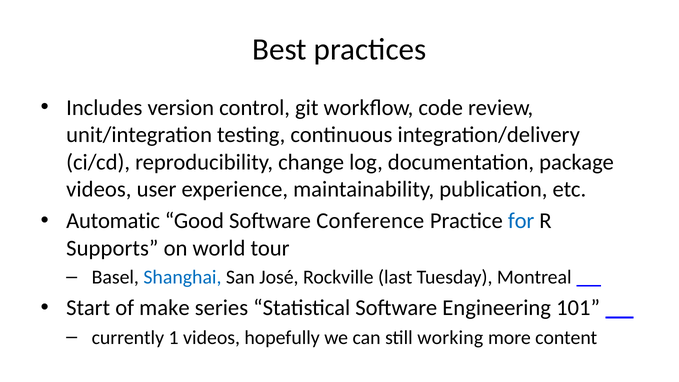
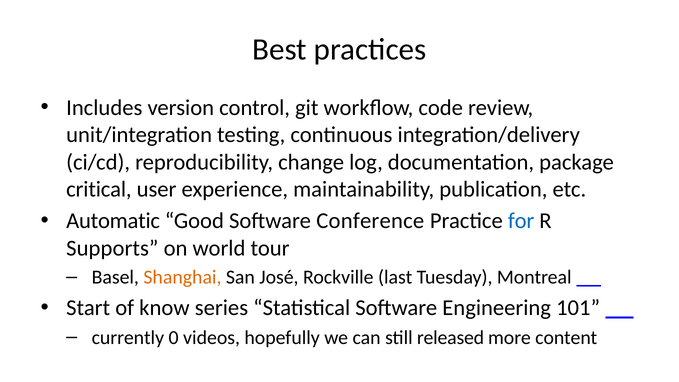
videos at (99, 189): videos -> critical
Shanghai colour: blue -> orange
make: make -> know
1: 1 -> 0
working: working -> released
